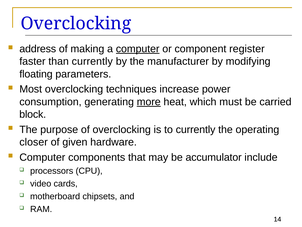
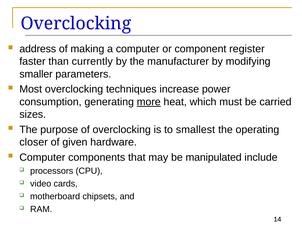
computer at (138, 49) underline: present -> none
floating: floating -> smaller
block: block -> sizes
to currently: currently -> smallest
accumulator: accumulator -> manipulated
